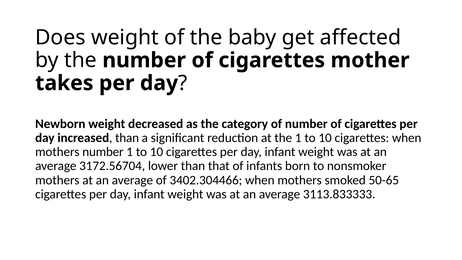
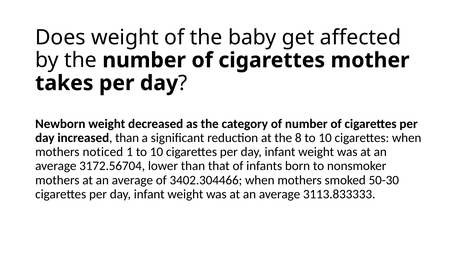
the 1: 1 -> 8
mothers number: number -> noticed
50-65: 50-65 -> 50-30
